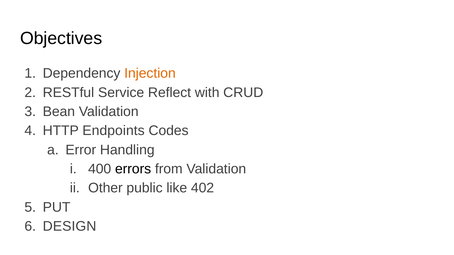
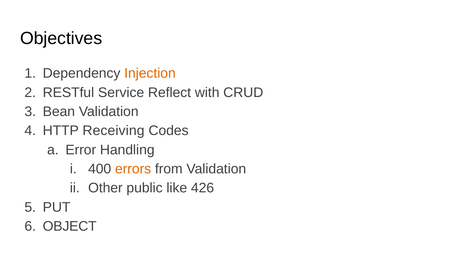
Endpoints: Endpoints -> Receiving
errors colour: black -> orange
402: 402 -> 426
DESIGN: DESIGN -> OBJECT
